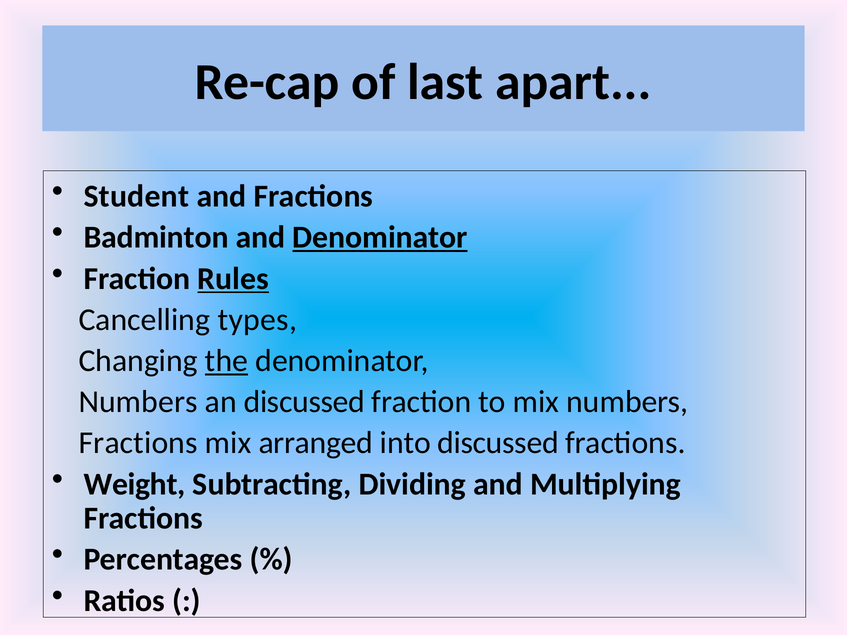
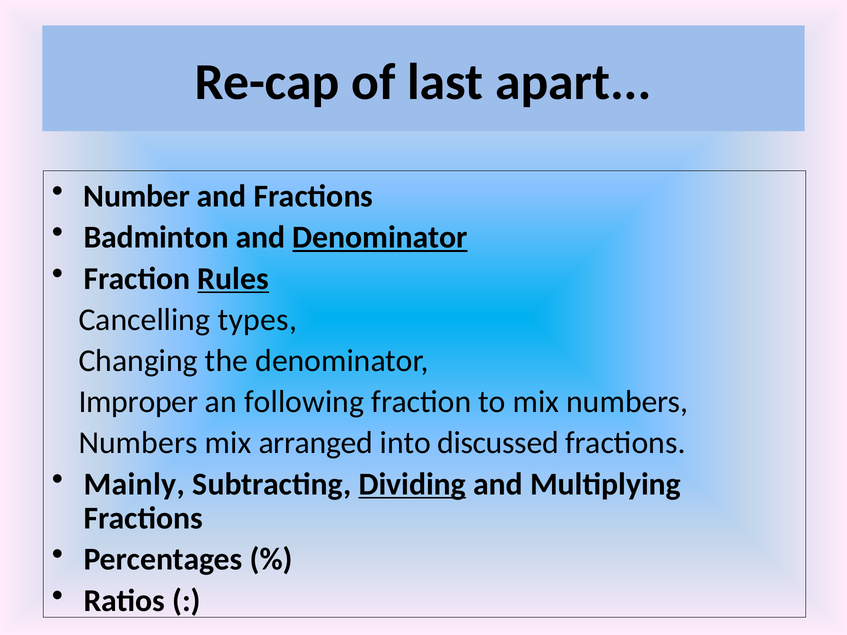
Student: Student -> Number
the underline: present -> none
Numbers at (138, 402): Numbers -> Improper
an discussed: discussed -> following
Fractions at (138, 443): Fractions -> Numbers
Weight: Weight -> Mainly
Dividing underline: none -> present
